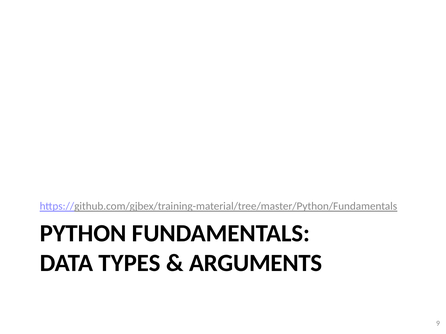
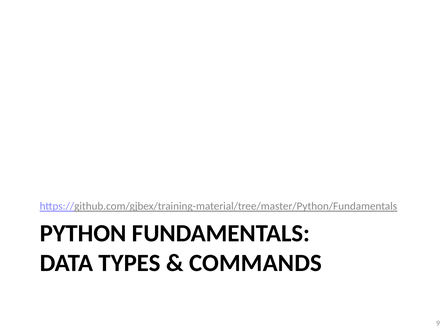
ARGUMENTS: ARGUMENTS -> COMMANDS
